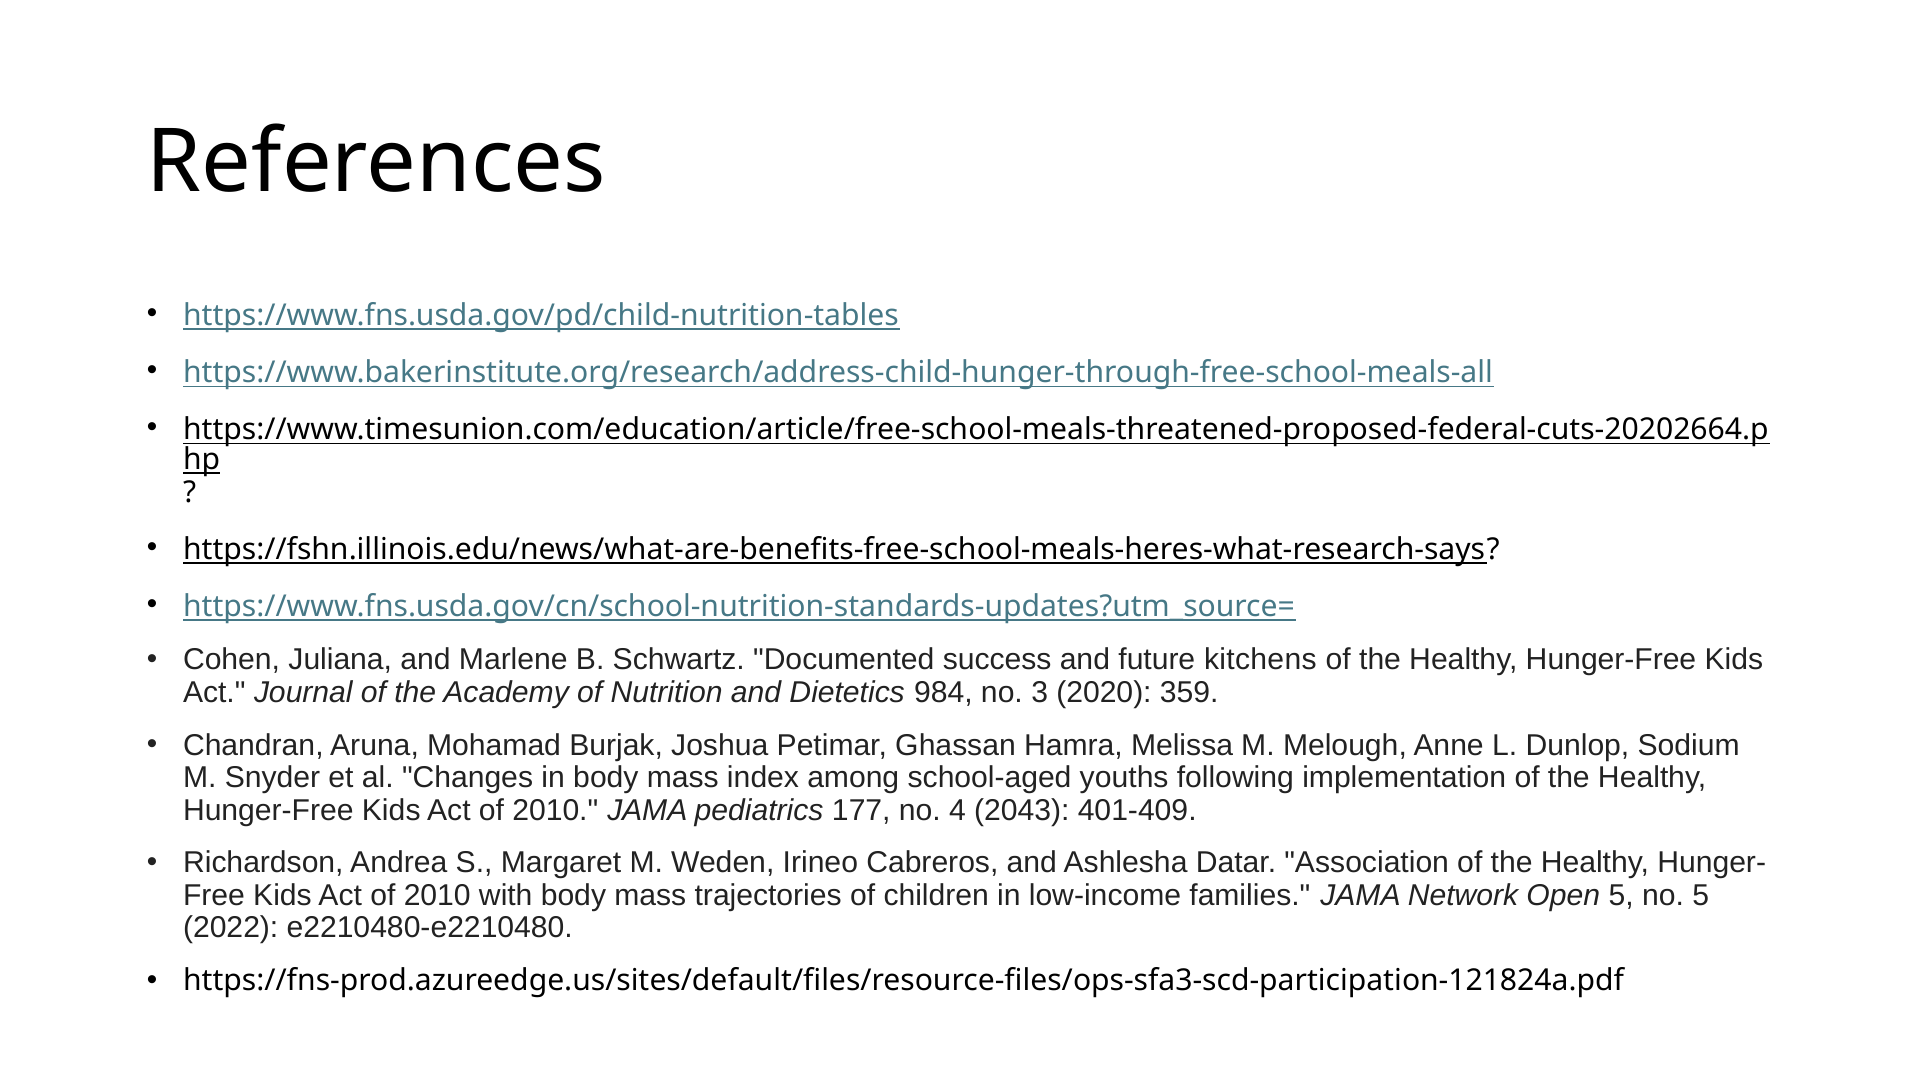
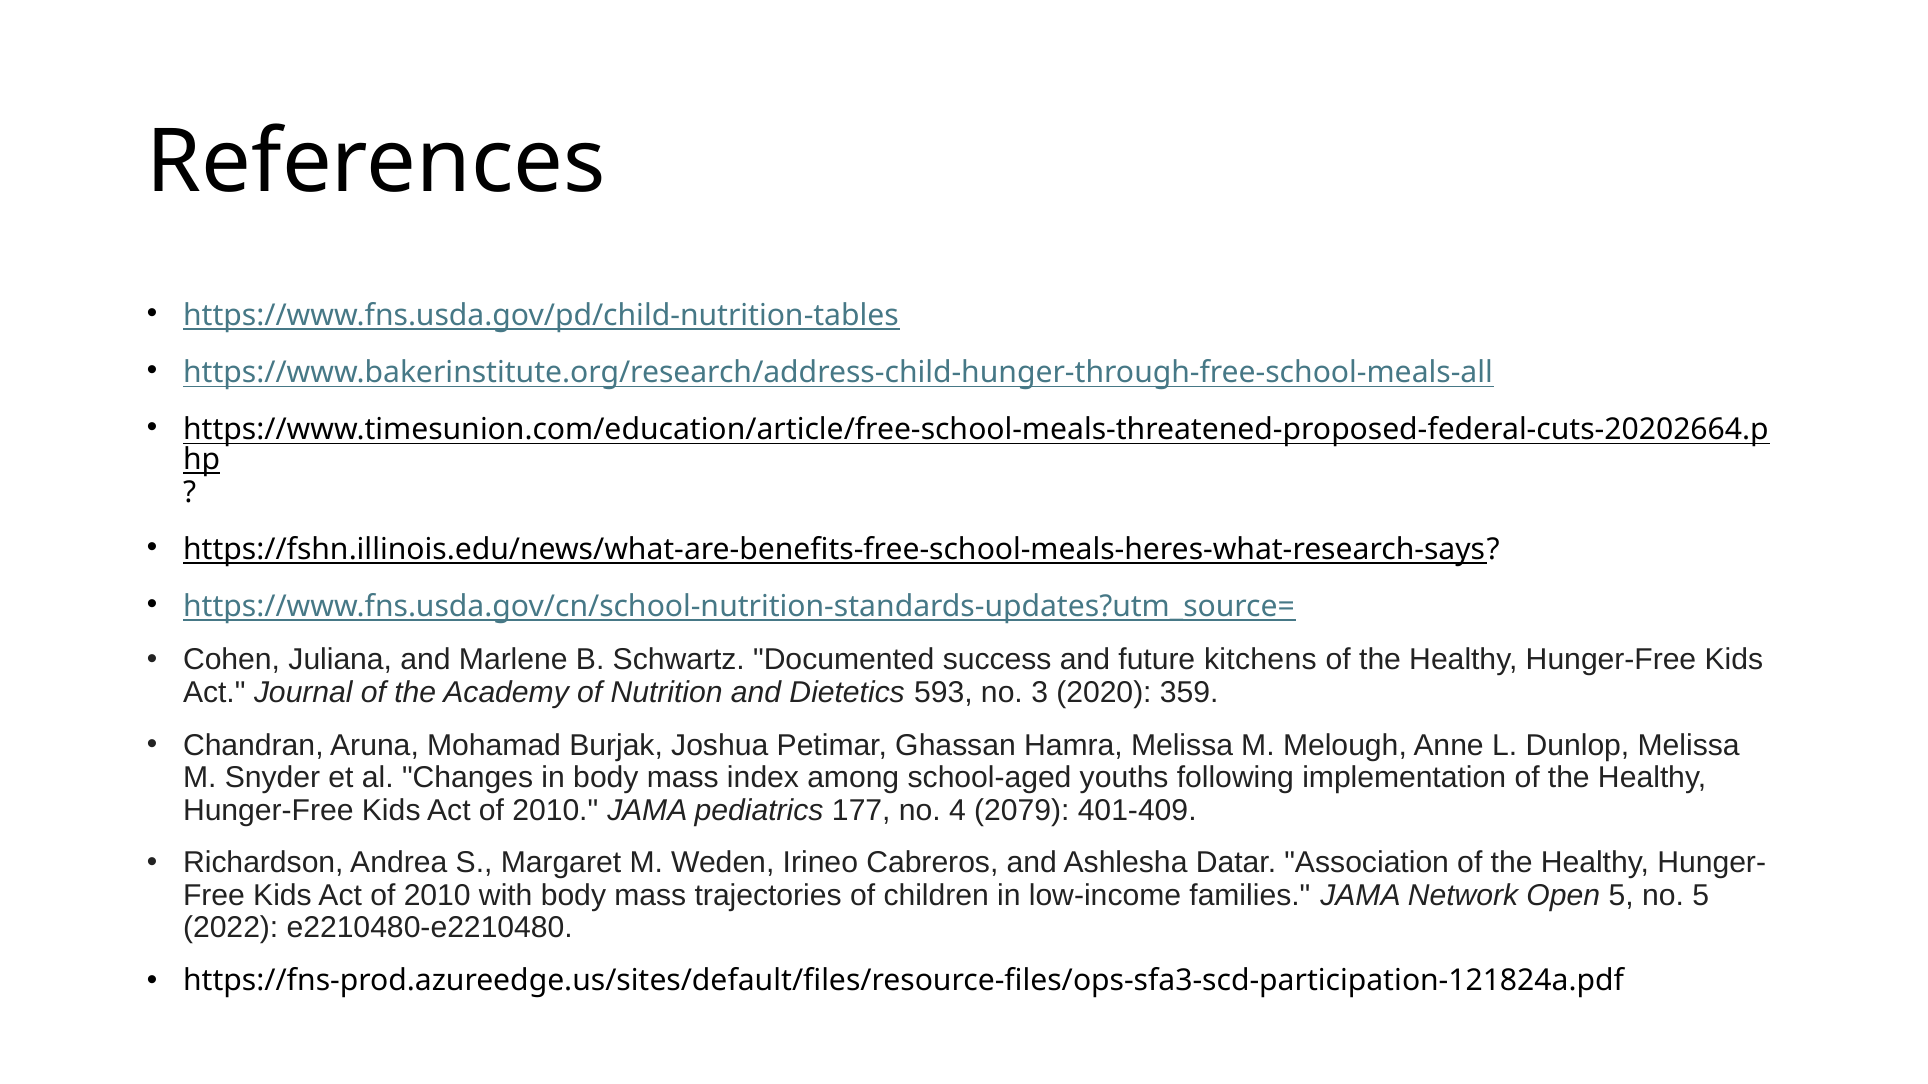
984: 984 -> 593
Dunlop Sodium: Sodium -> Melissa
2043: 2043 -> 2079
